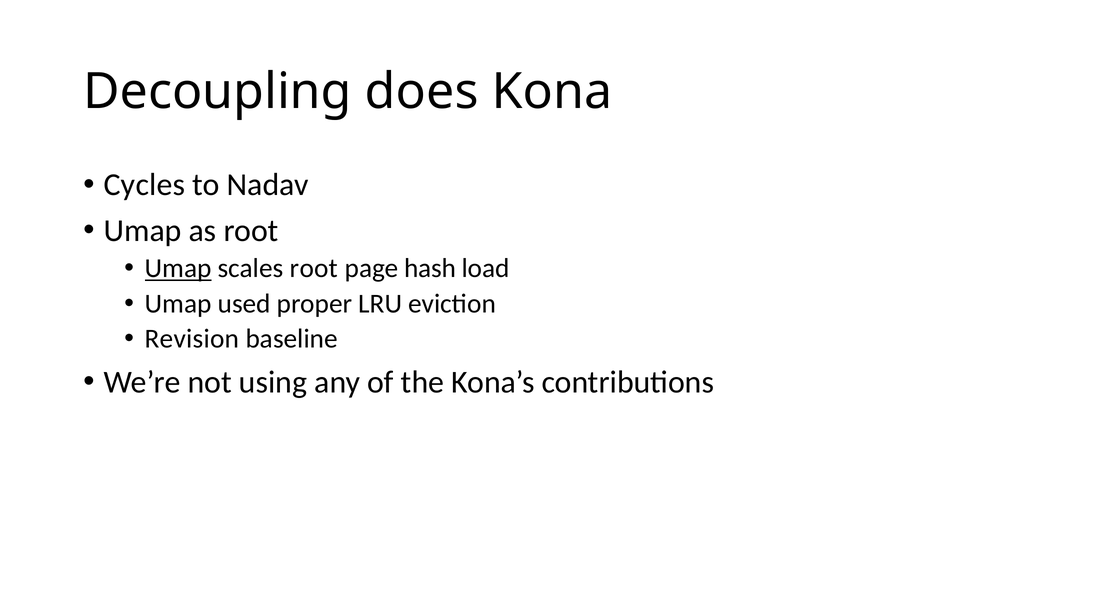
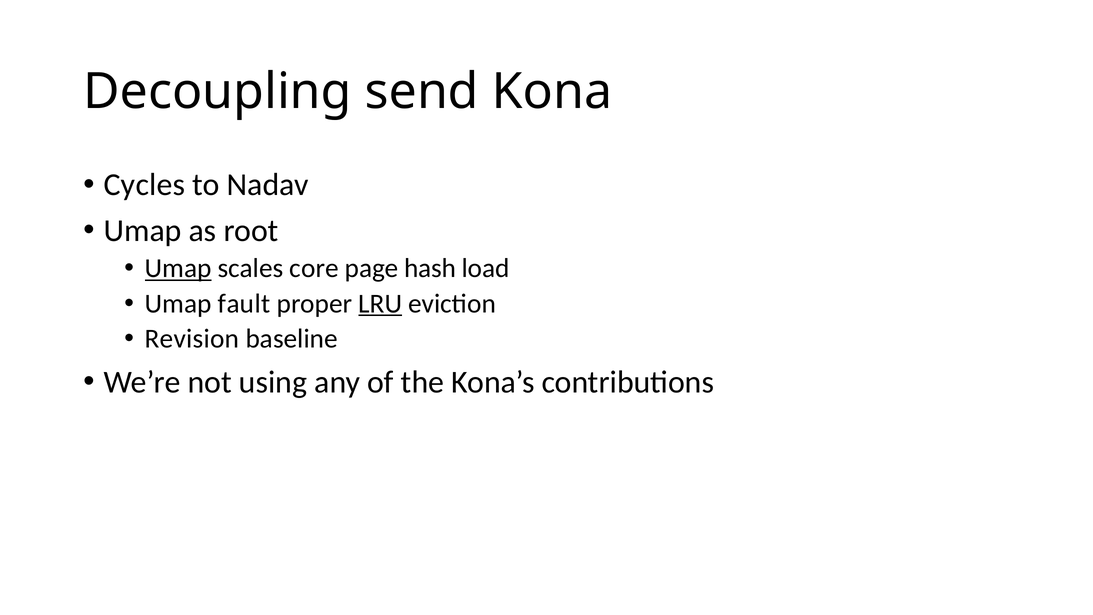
does: does -> send
scales root: root -> core
used: used -> fault
LRU underline: none -> present
